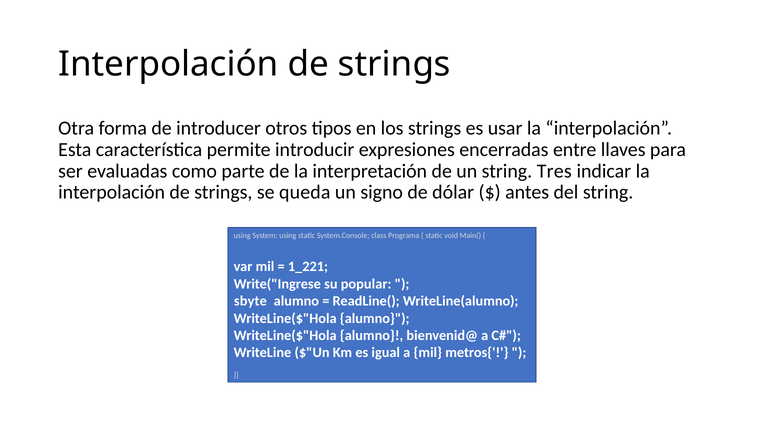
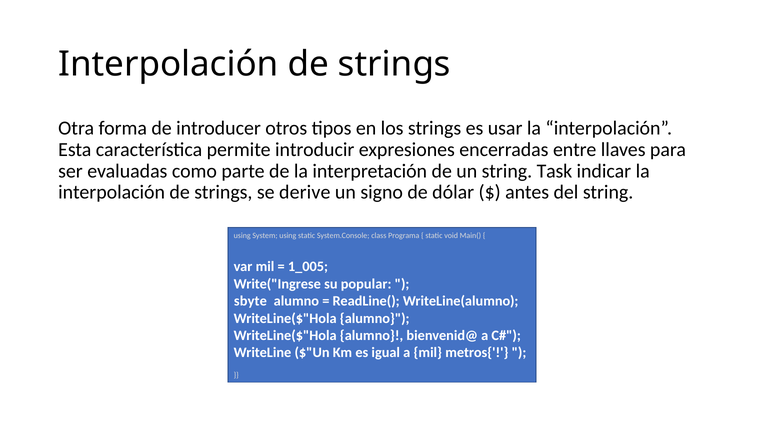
Tres: Tres -> Task
queda: queda -> derive
1_221: 1_221 -> 1_005
